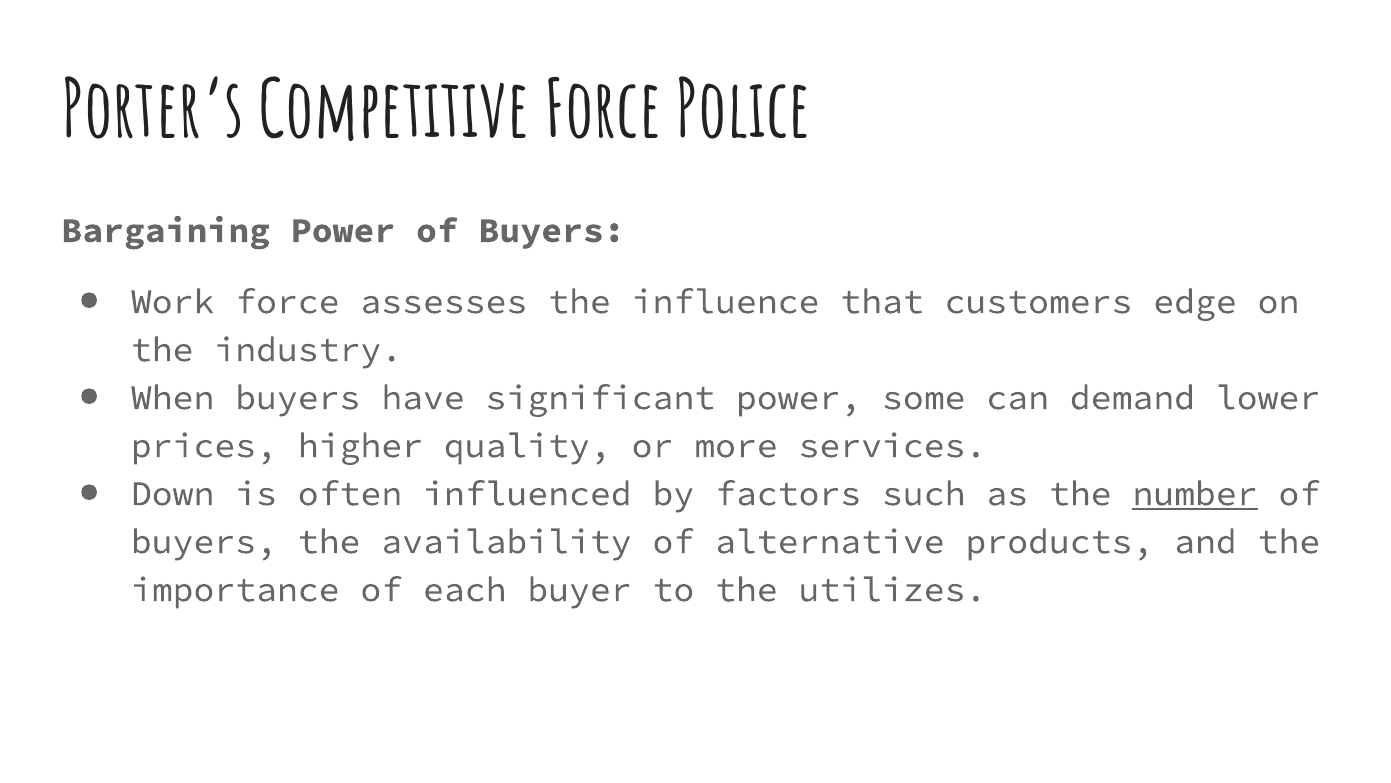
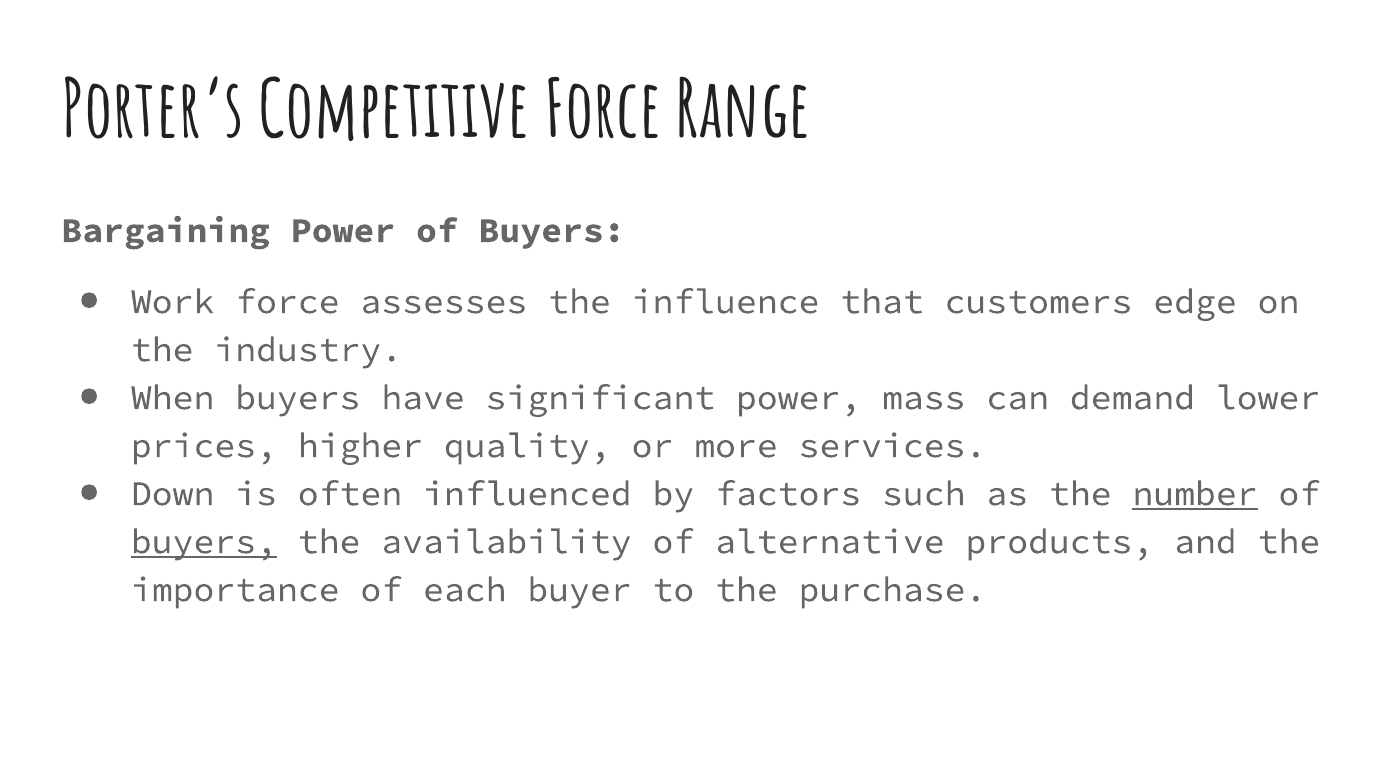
Police: Police -> Range
some: some -> mass
buyers at (204, 541) underline: none -> present
utilizes: utilizes -> purchase
